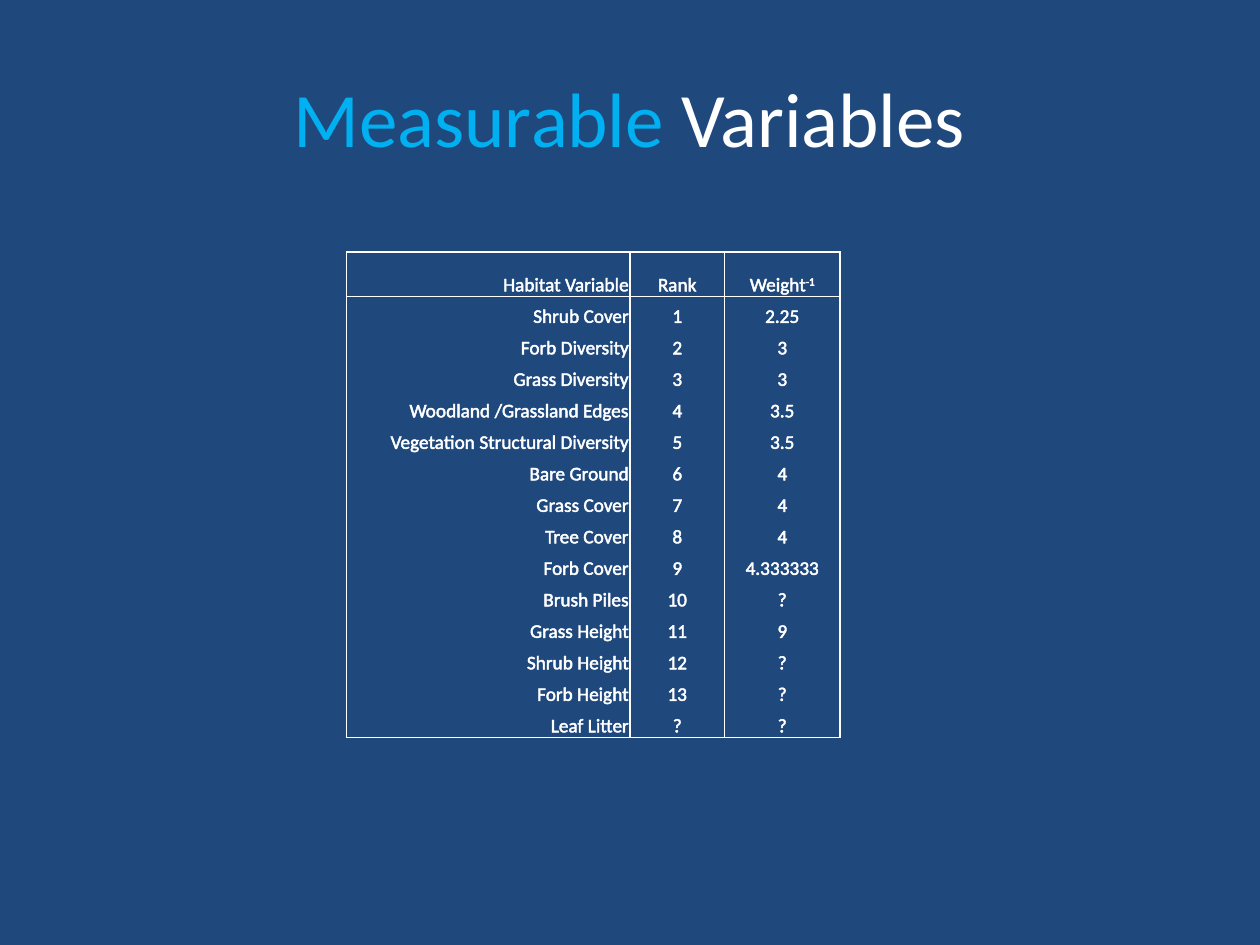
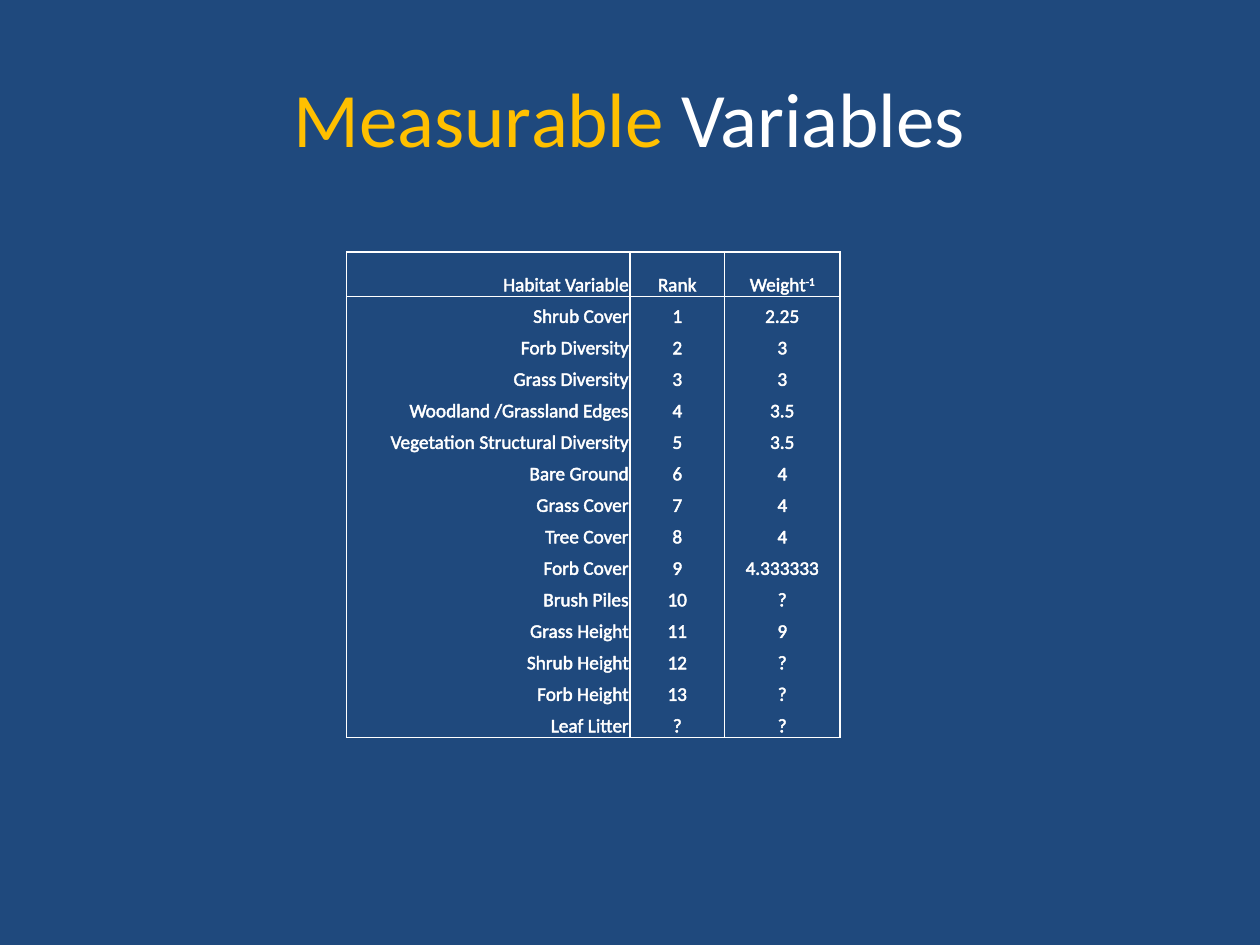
Measurable colour: light blue -> yellow
